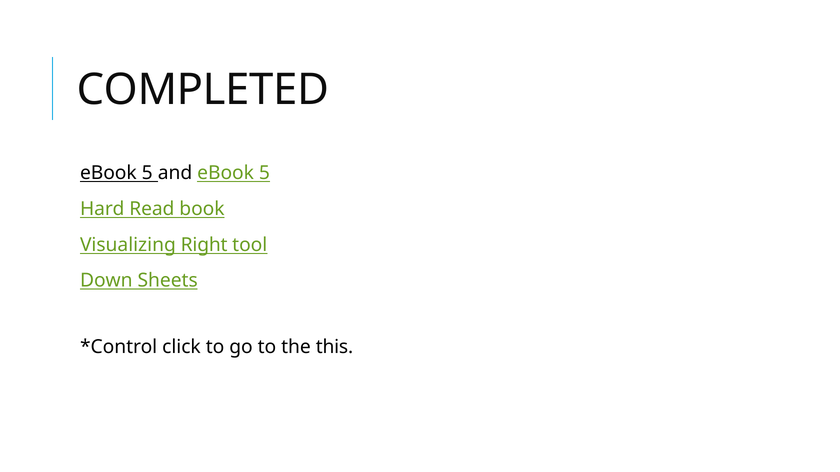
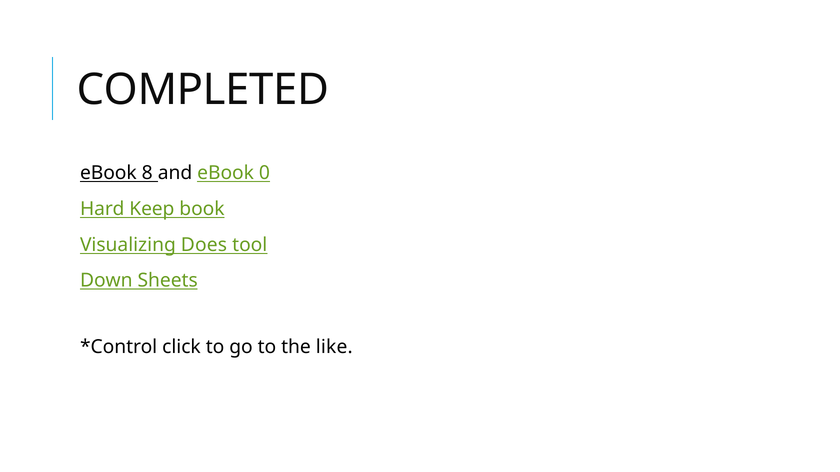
5 at (147, 173): 5 -> 8
and eBook 5: 5 -> 0
Read: Read -> Keep
Right: Right -> Does
this: this -> like
